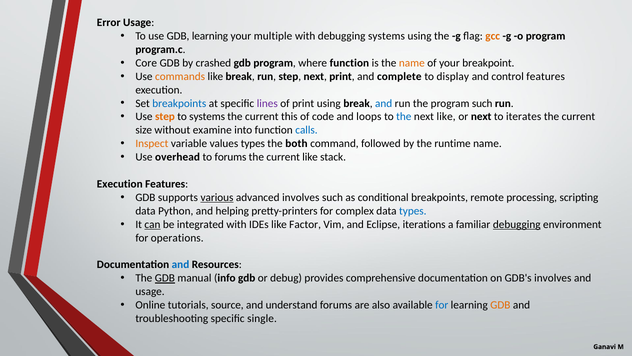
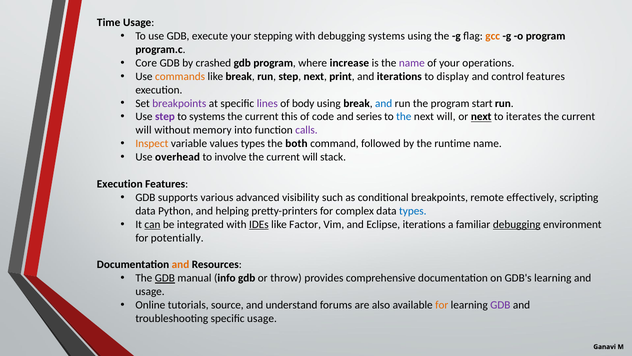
Error: Error -> Time
GDB learning: learning -> execute
multiple: multiple -> stepping
where function: function -> increase
name at (412, 63) colour: orange -> purple
breakpoint: breakpoint -> operations
and complete: complete -> iterations
breakpoints at (179, 103) colour: blue -> purple
of print: print -> body
program such: such -> start
step at (165, 117) colour: orange -> purple
loops: loops -> series
next like: like -> will
next at (481, 117) underline: none -> present
size at (144, 130): size -> will
examine: examine -> memory
calls colour: blue -> purple
to forums: forums -> involve
like at (310, 157): like -> will
various underline: present -> none
advanced involves: involves -> visibility
processing: processing -> effectively
IDEs underline: none -> present
operations: operations -> potentially
and at (180, 264) colour: blue -> orange
debug: debug -> throw
GDB's involves: involves -> learning
for at (442, 305) colour: blue -> orange
GDB at (500, 305) colour: orange -> purple
specific single: single -> usage
